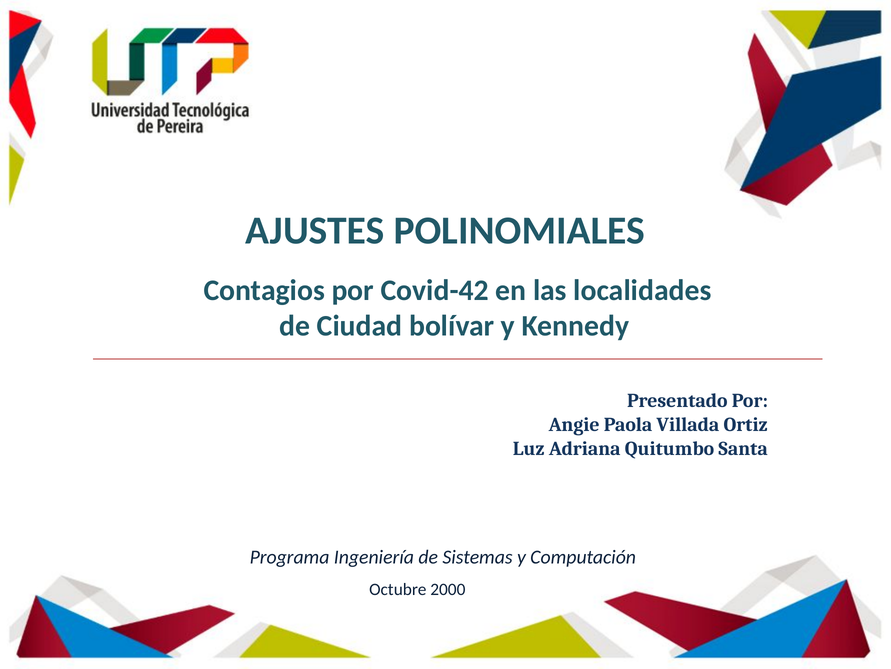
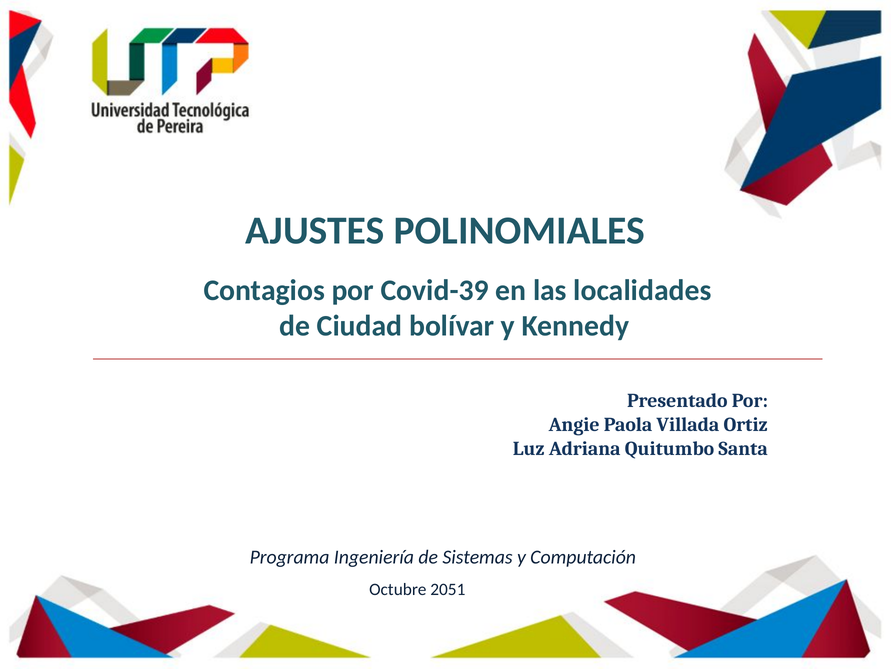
Covid-42: Covid-42 -> Covid-39
2000: 2000 -> 2051
